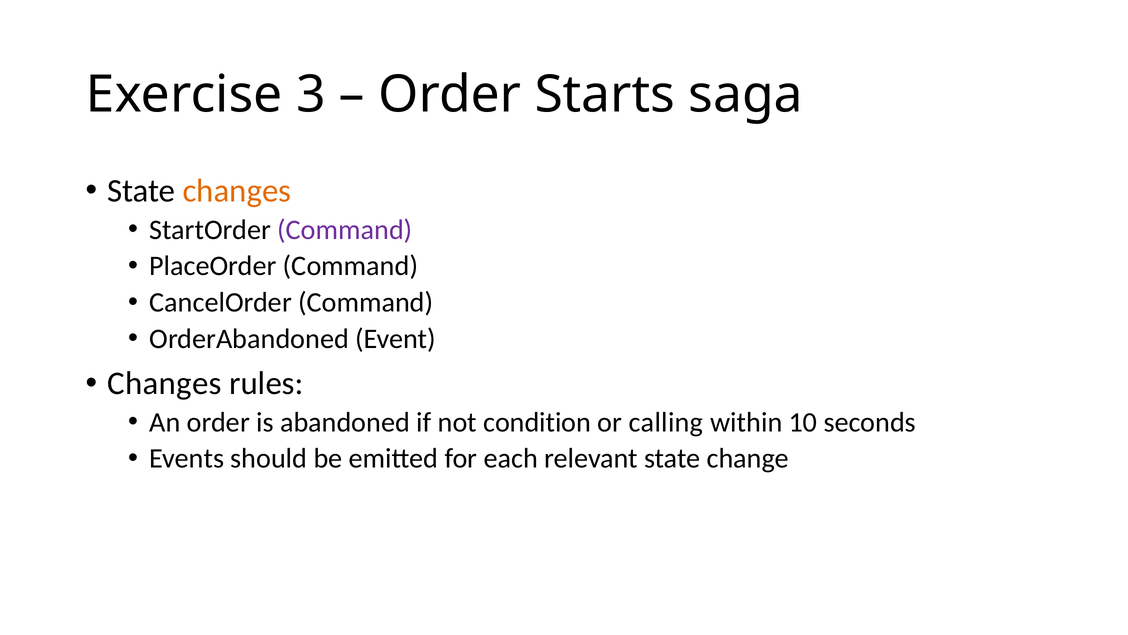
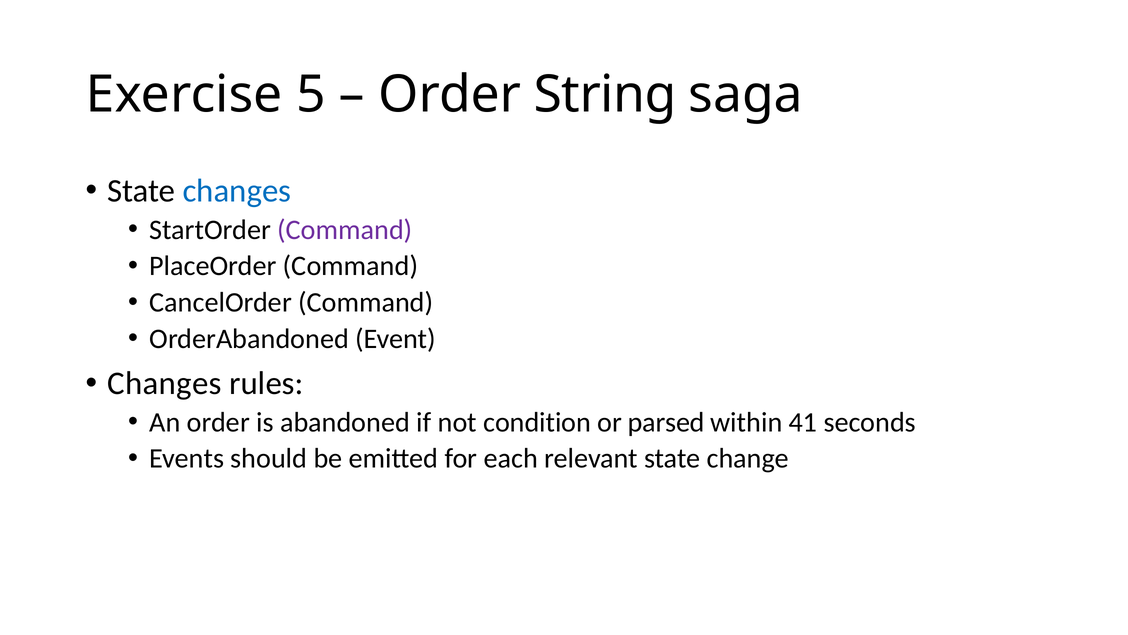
3: 3 -> 5
Starts: Starts -> String
changes at (237, 191) colour: orange -> blue
calling: calling -> parsed
10: 10 -> 41
